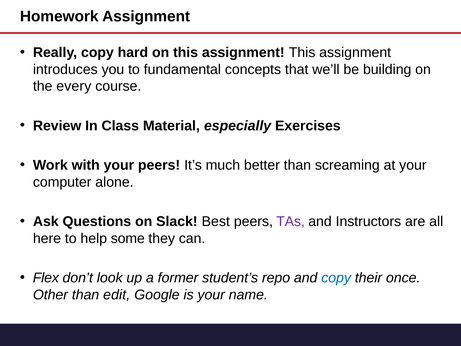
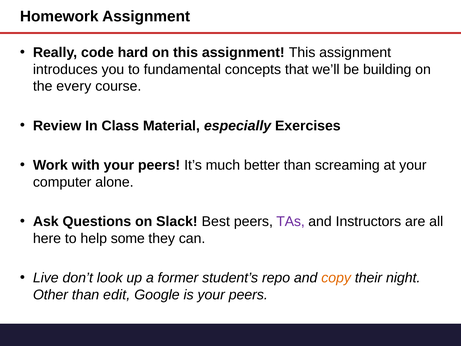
Really copy: copy -> code
Flex: Flex -> Live
copy at (336, 278) colour: blue -> orange
once: once -> night
is your name: name -> peers
